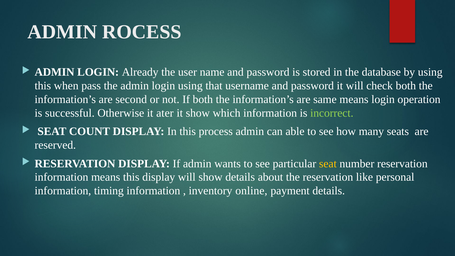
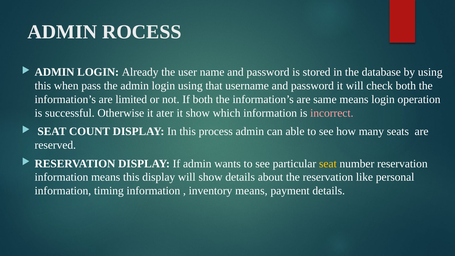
second: second -> limited
incorrect colour: light green -> pink
inventory online: online -> means
